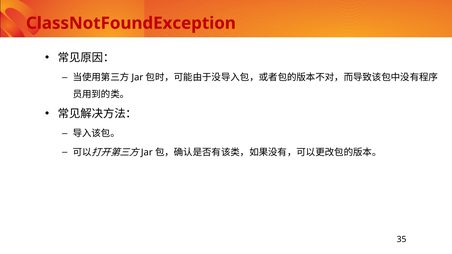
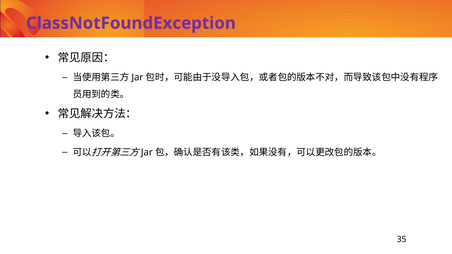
ClassNotFoundException colour: red -> purple
